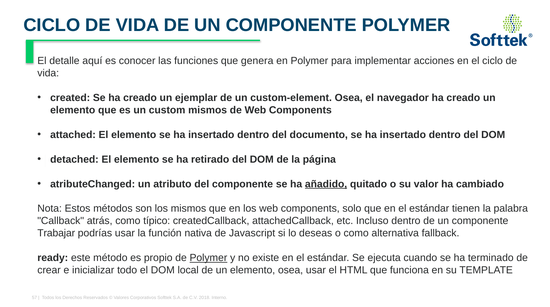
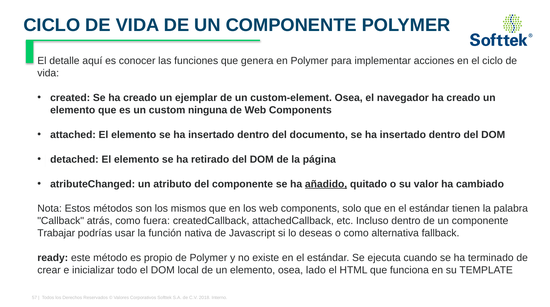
custom mismos: mismos -> ninguna
típico: típico -> fuera
Polymer at (208, 258) underline: present -> none
osea usar: usar -> lado
